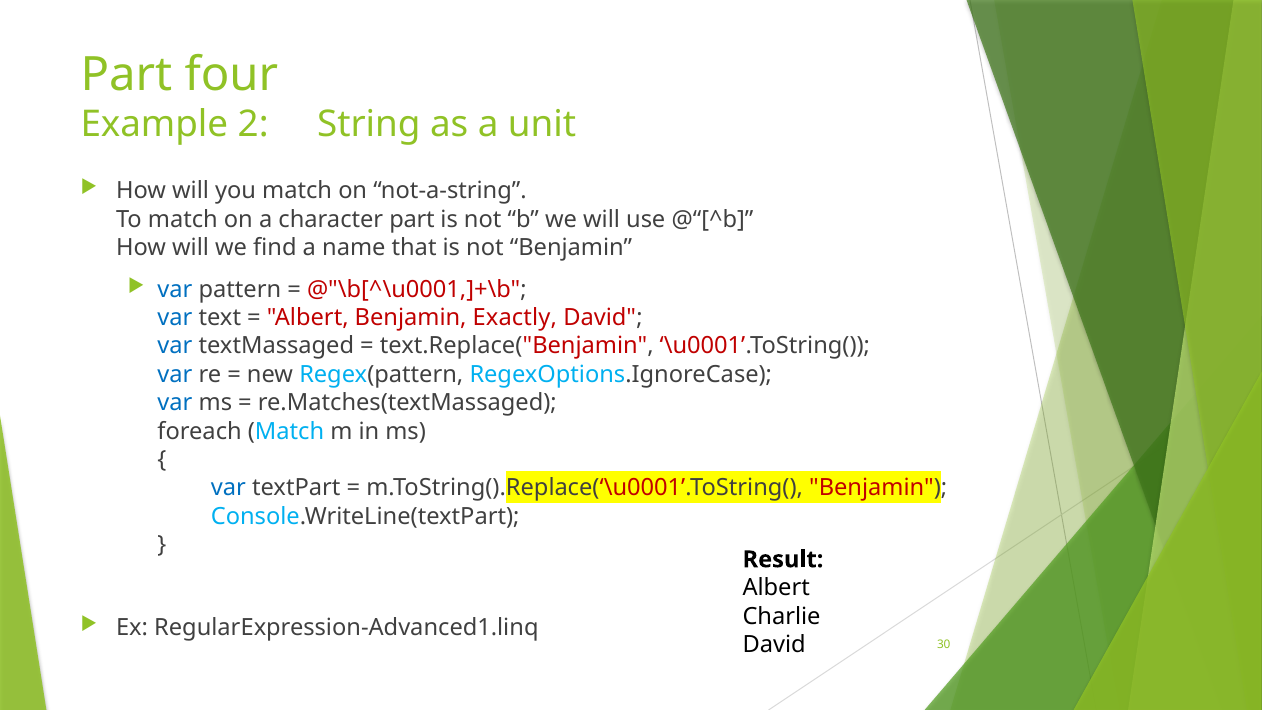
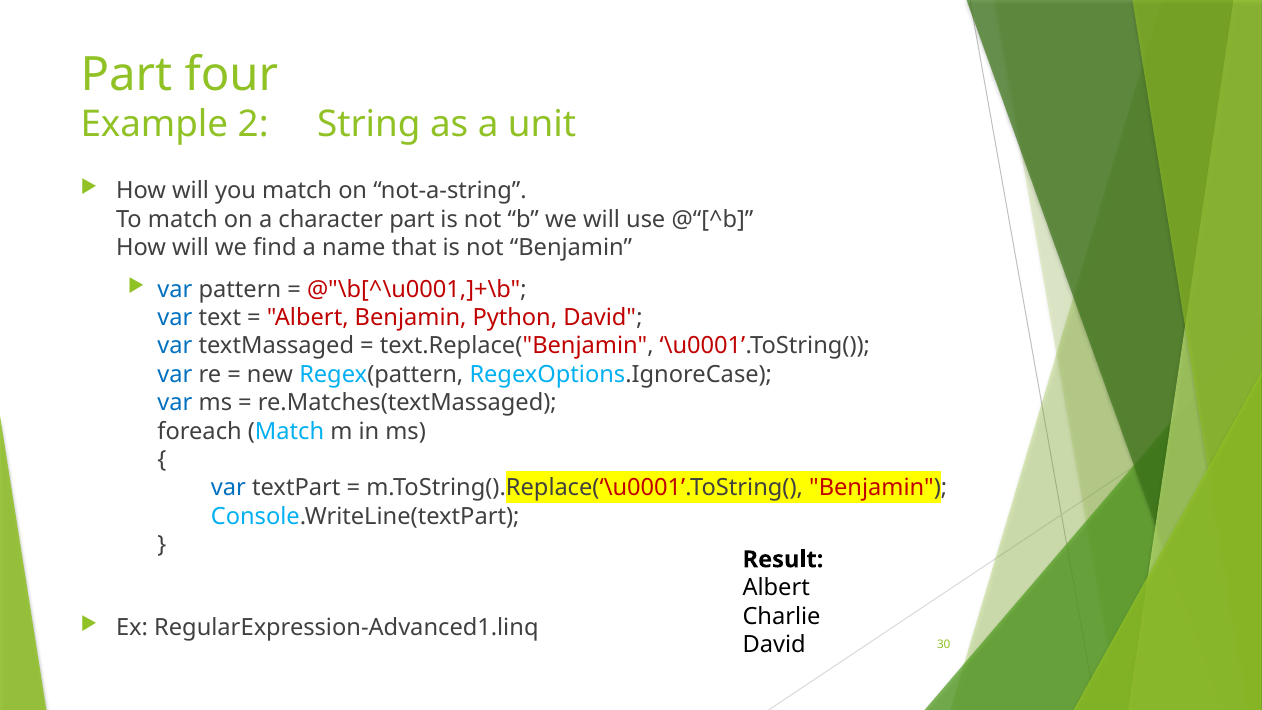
Exactly: Exactly -> Python
